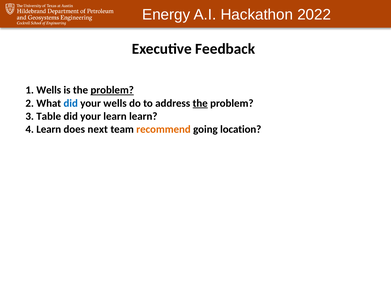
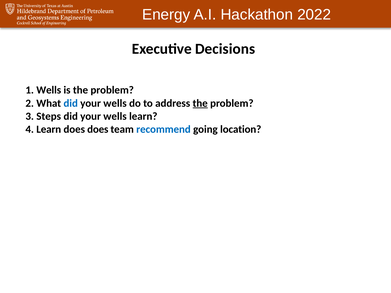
Feedback: Feedback -> Decisions
problem at (112, 90) underline: present -> none
Table: Table -> Steps
learn at (115, 116): learn -> wells
does next: next -> does
recommend colour: orange -> blue
